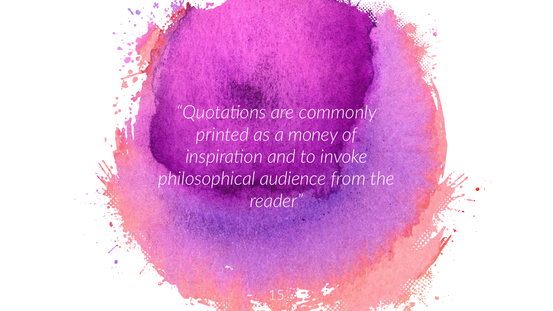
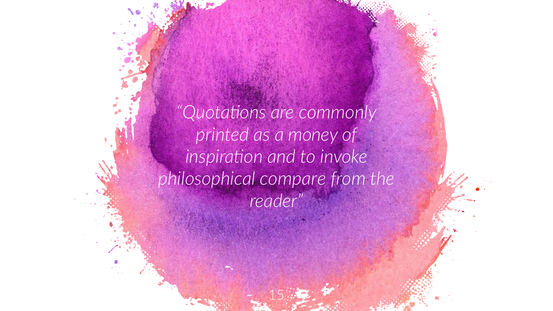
audience: audience -> compare
